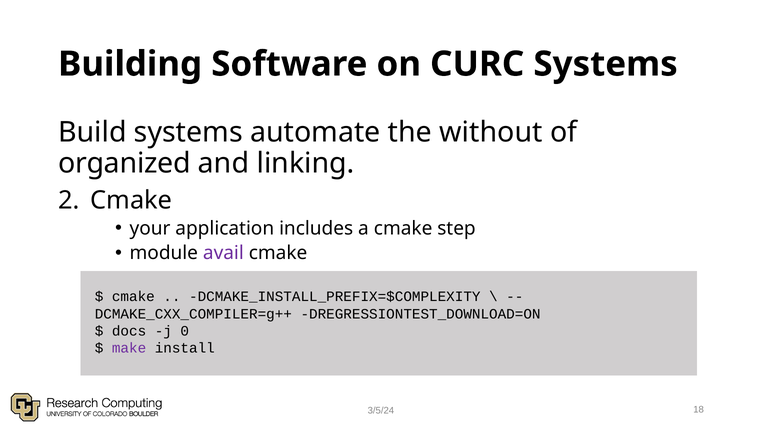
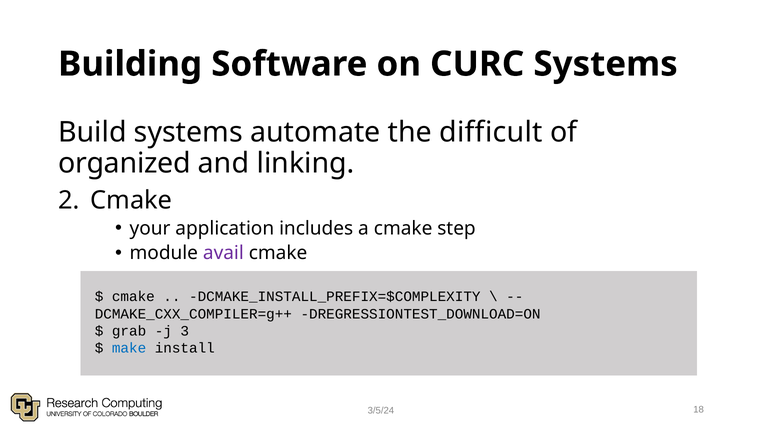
without: without -> difficult
docs: docs -> grab
0: 0 -> 3
make colour: purple -> blue
